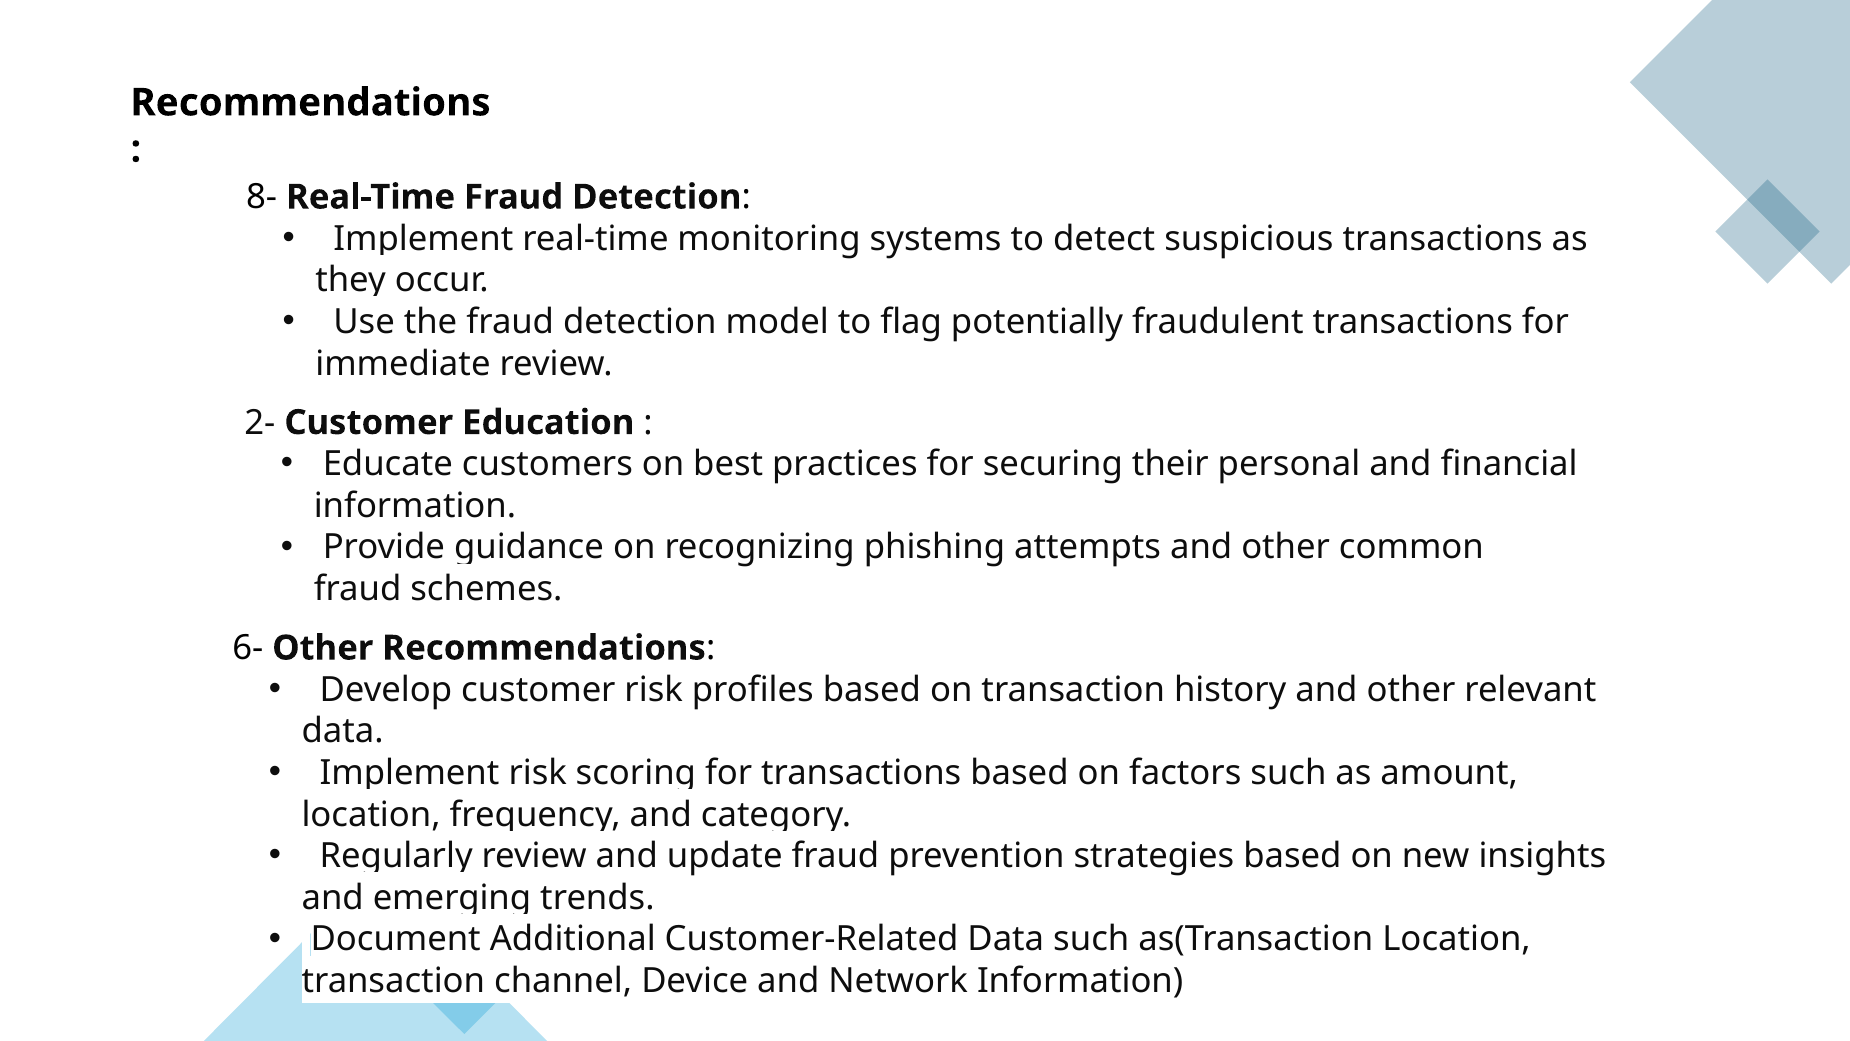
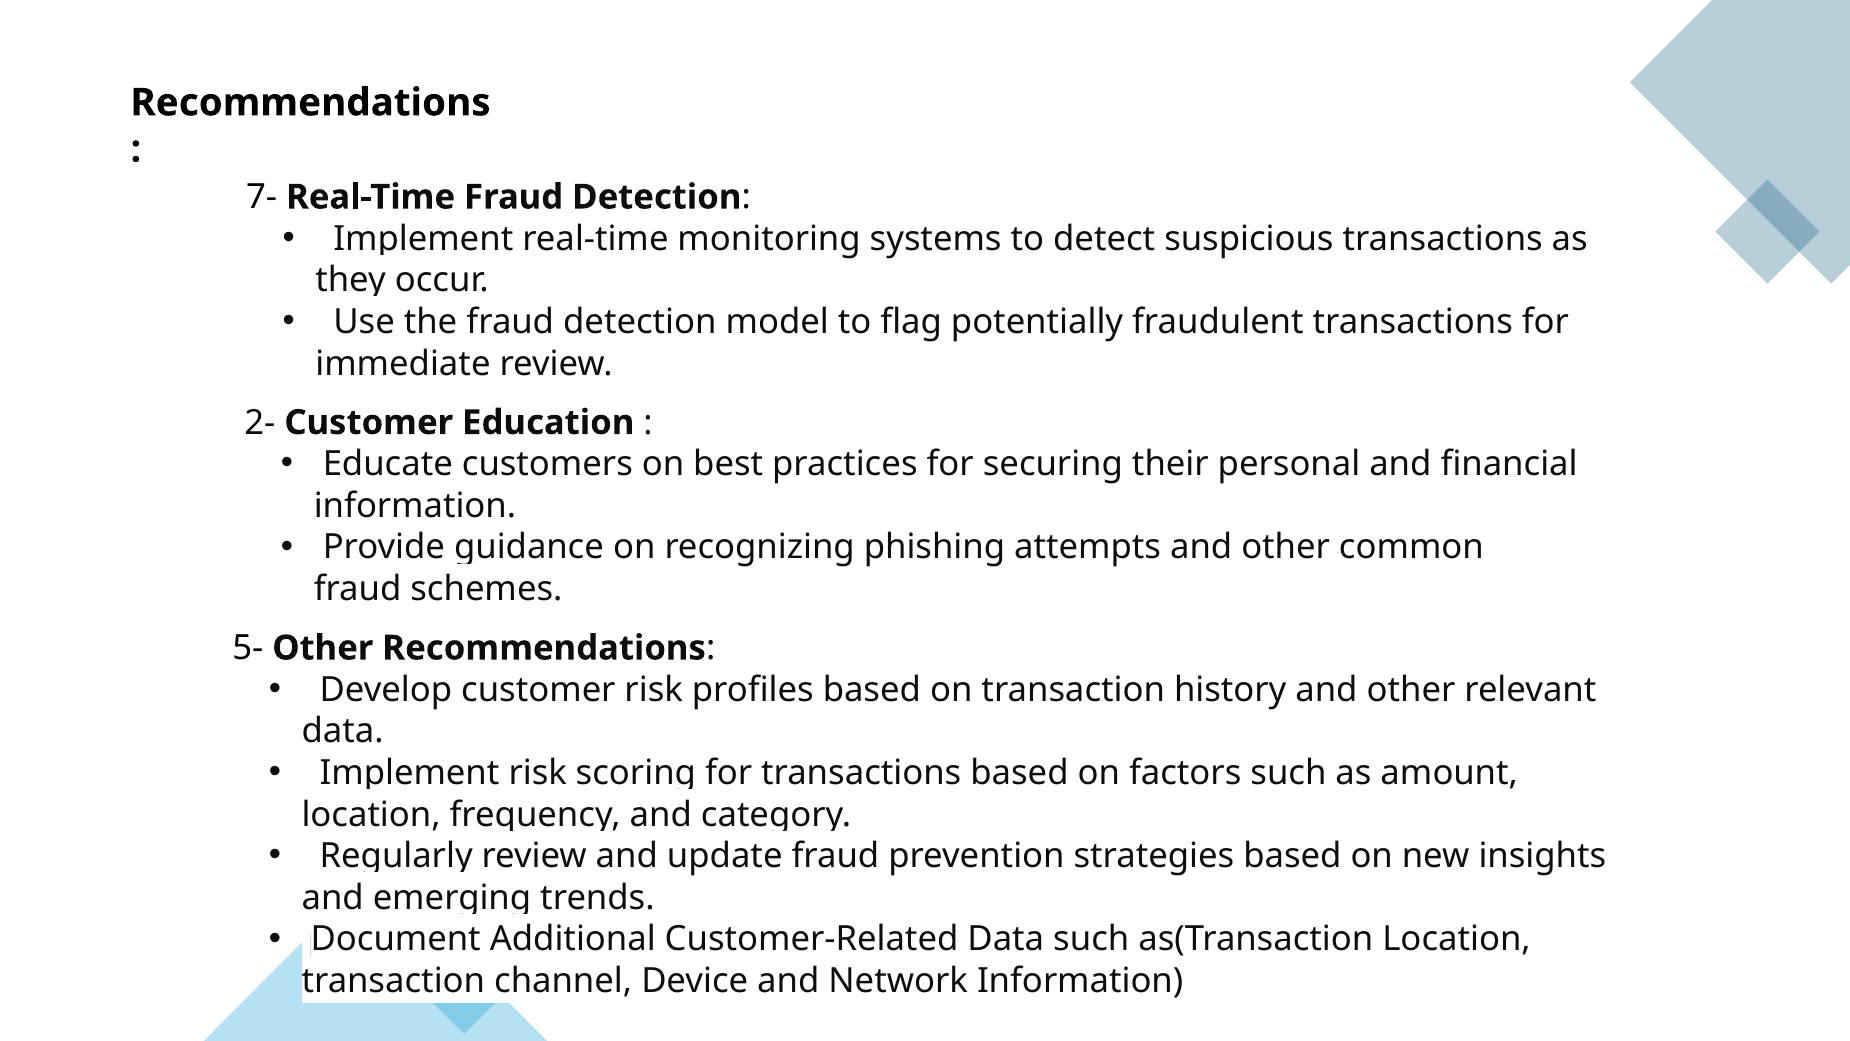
8-: 8- -> 7-
6-: 6- -> 5-
